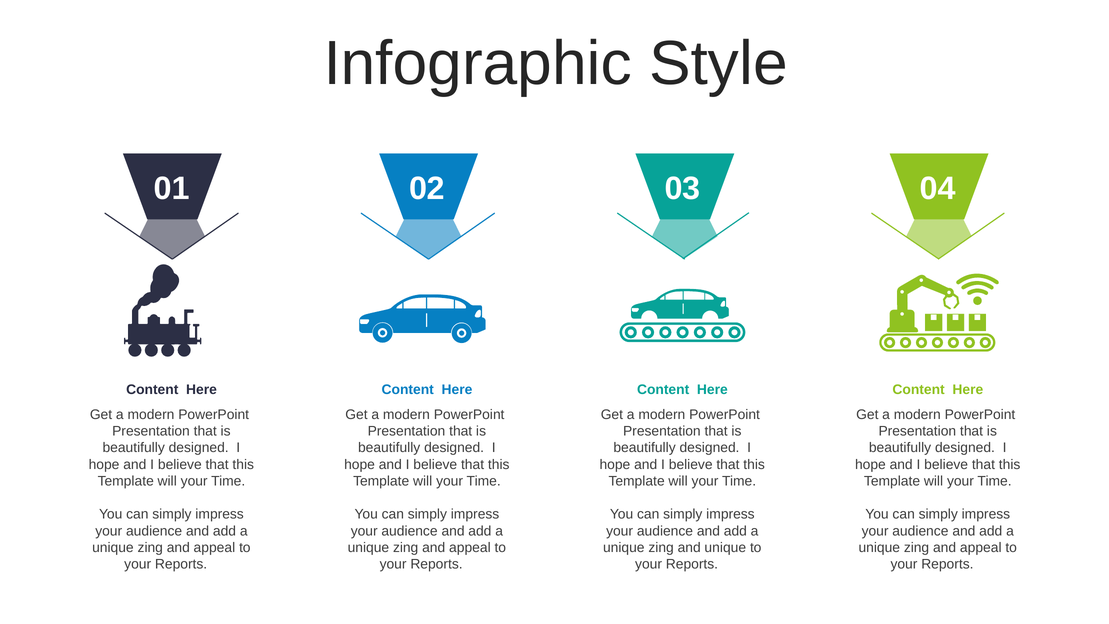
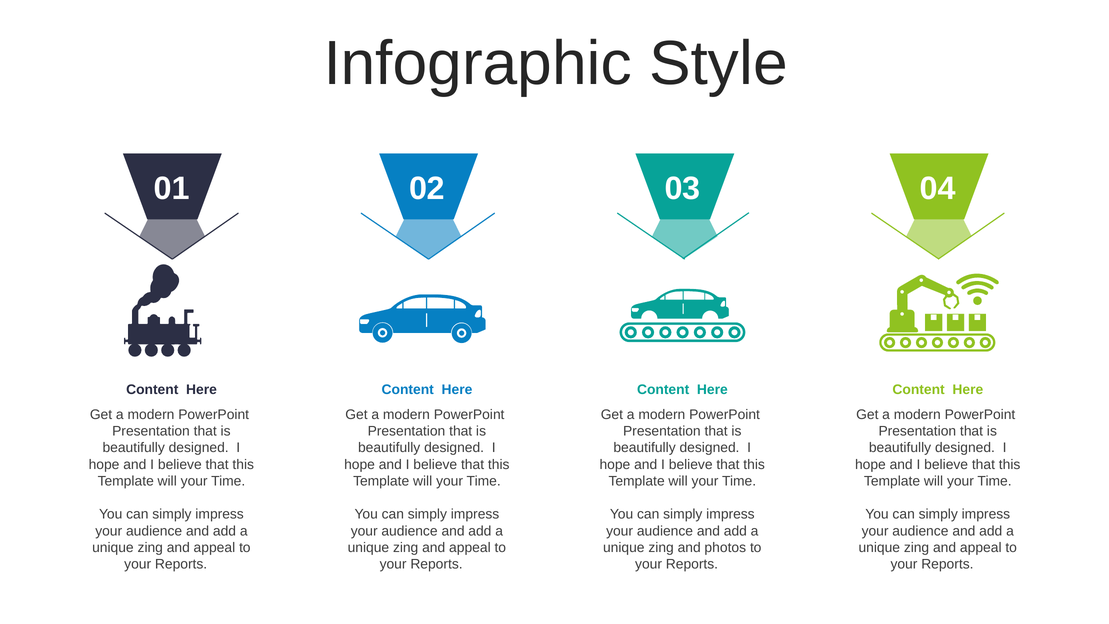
and unique: unique -> photos
